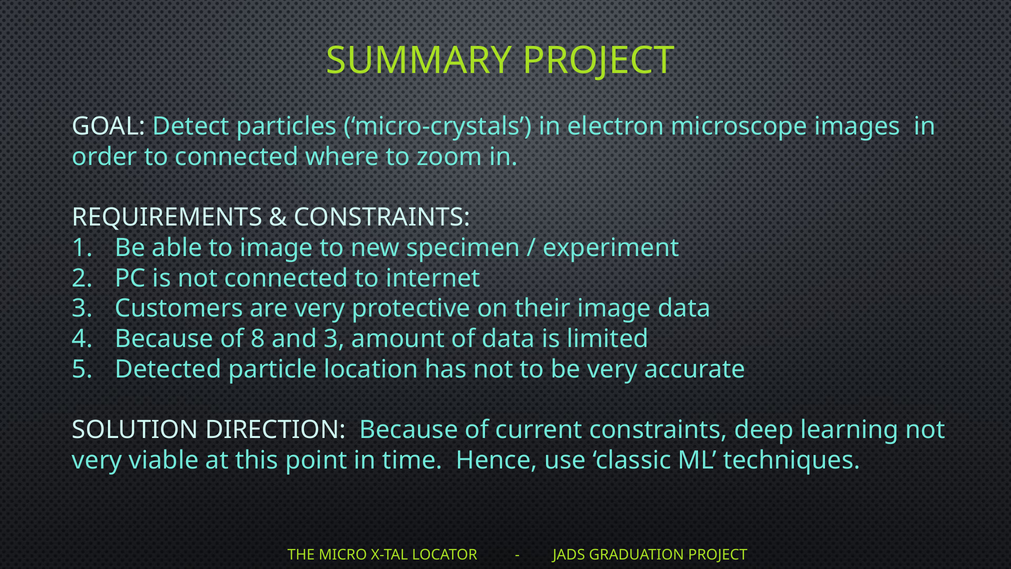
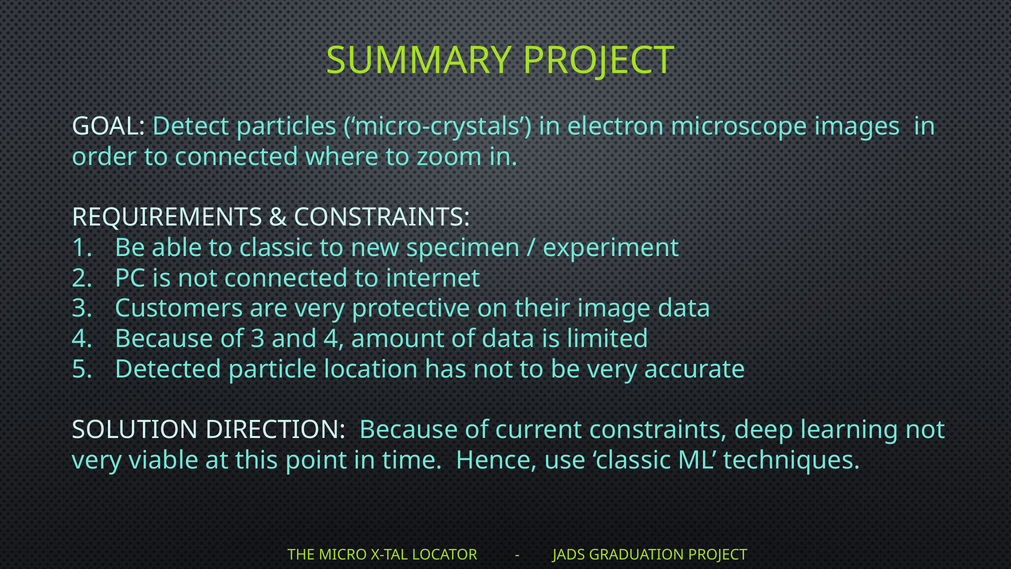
to image: image -> classic
of 8: 8 -> 3
and 3: 3 -> 4
